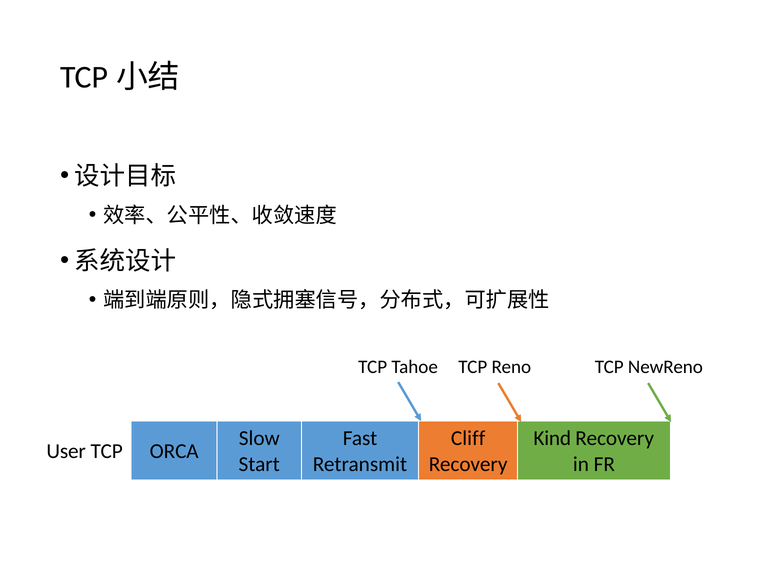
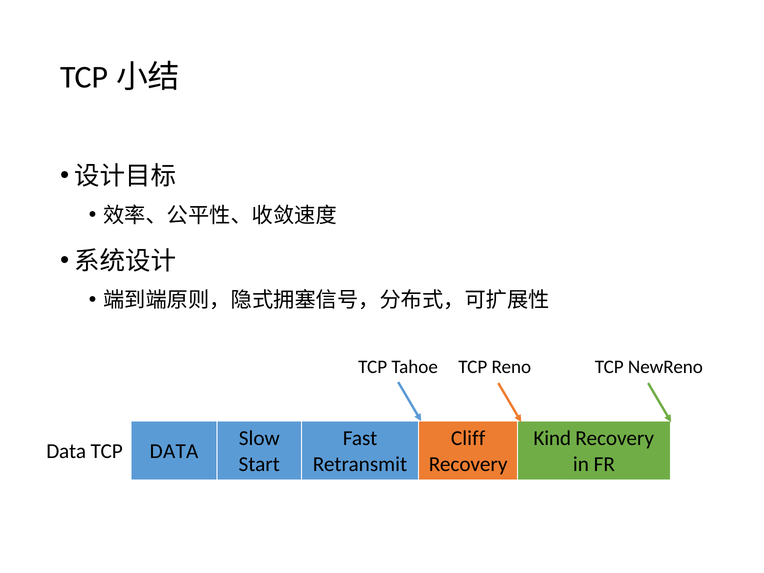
User at (66, 451): User -> Data
TCP ORCA: ORCA -> DATA
